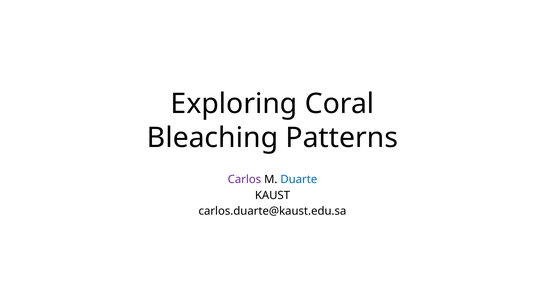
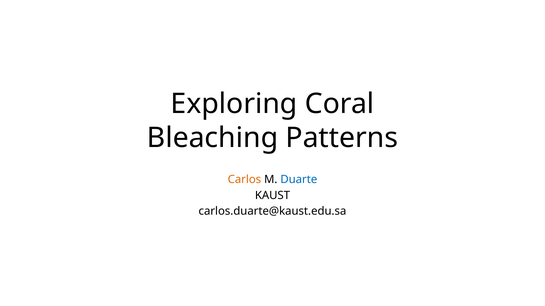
Carlos colour: purple -> orange
